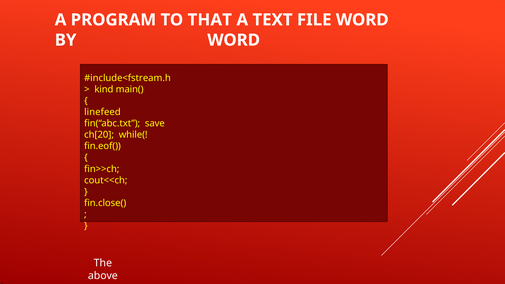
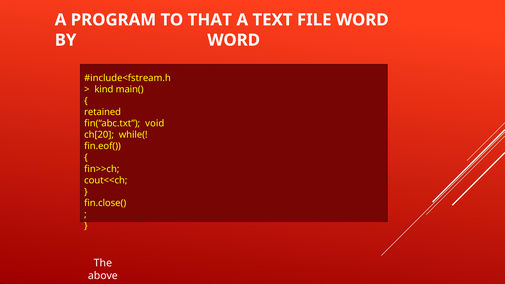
linefeed: linefeed -> retained
save: save -> void
